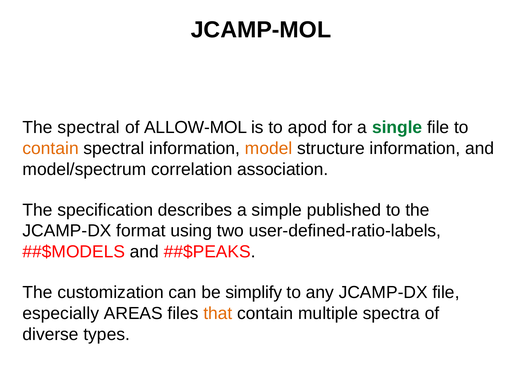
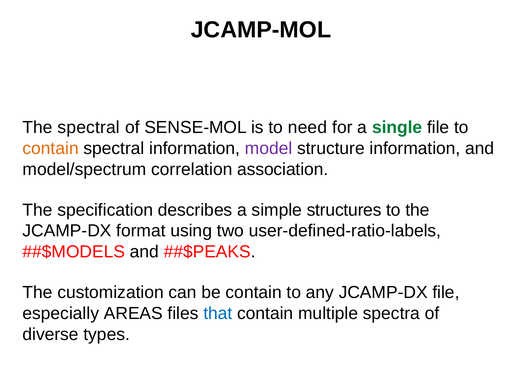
ALLOW-MOL: ALLOW-MOL -> SENSE-MOL
apod: apod -> need
model colour: orange -> purple
published: published -> structures
be simplify: simplify -> contain
that colour: orange -> blue
